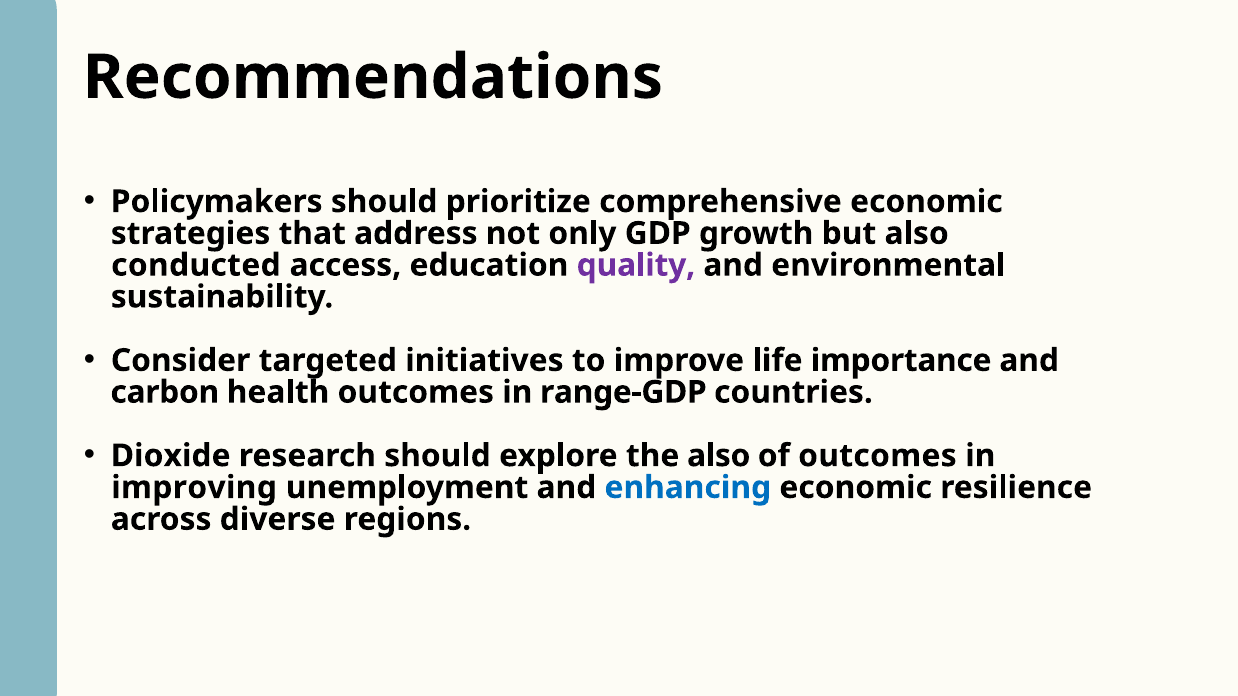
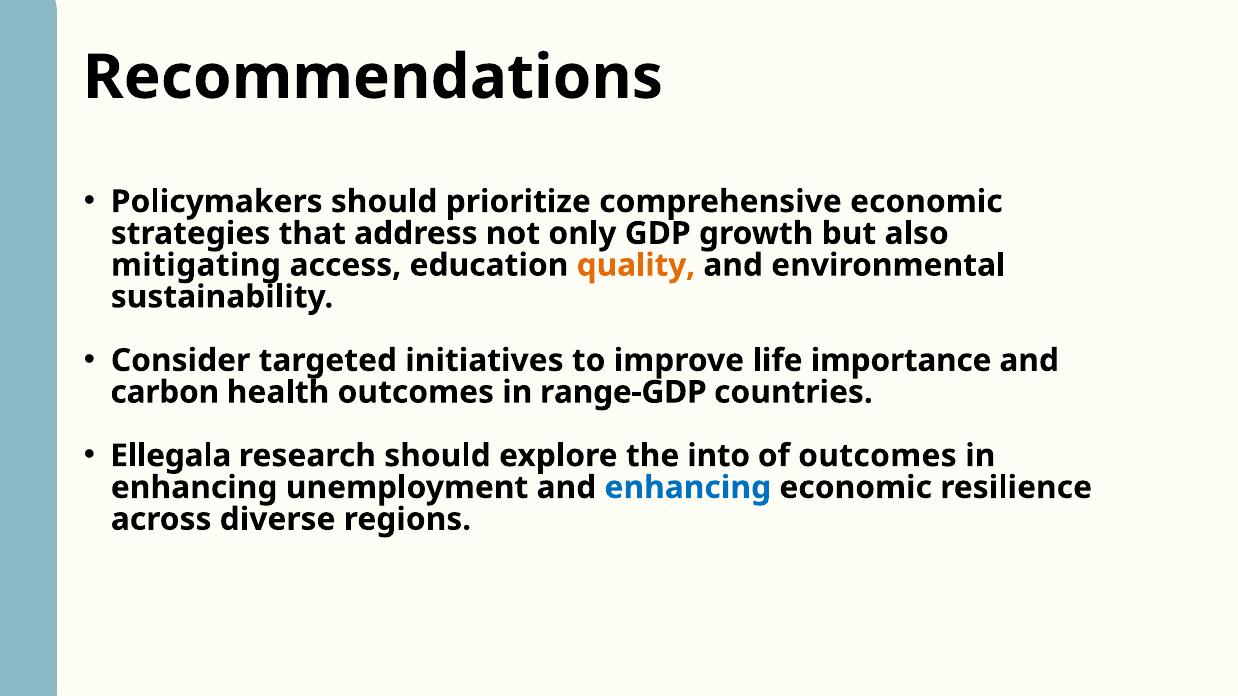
conducted: conducted -> mitigating
quality colour: purple -> orange
Dioxide: Dioxide -> Ellegala
the also: also -> into
improving at (194, 488): improving -> enhancing
